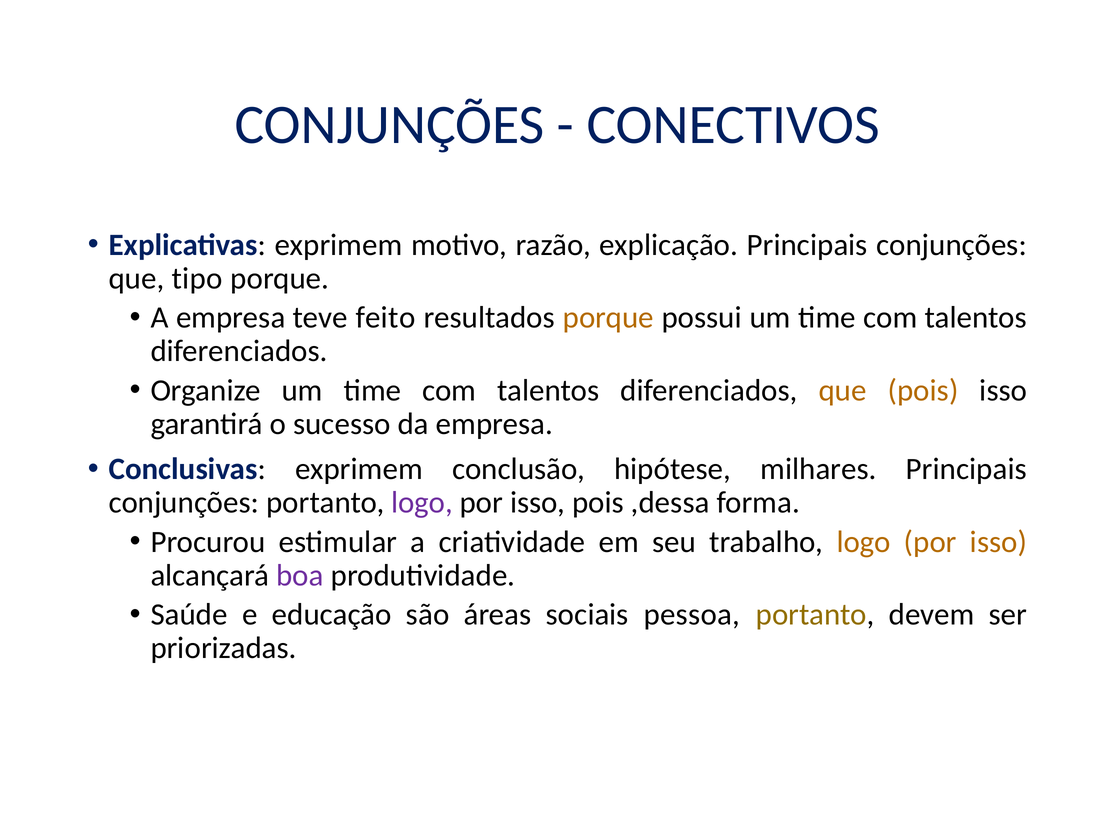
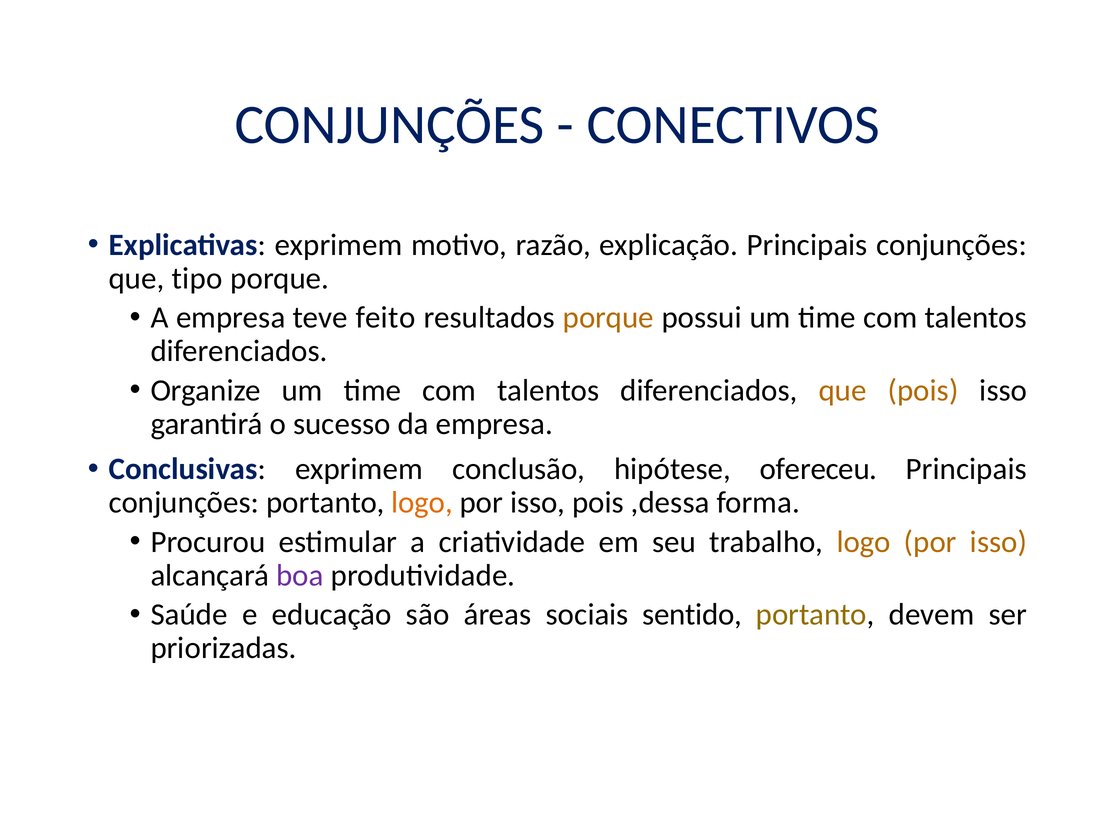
milhares: milhares -> ofereceu
logo at (422, 502) colour: purple -> orange
pessoa: pessoa -> sentido
